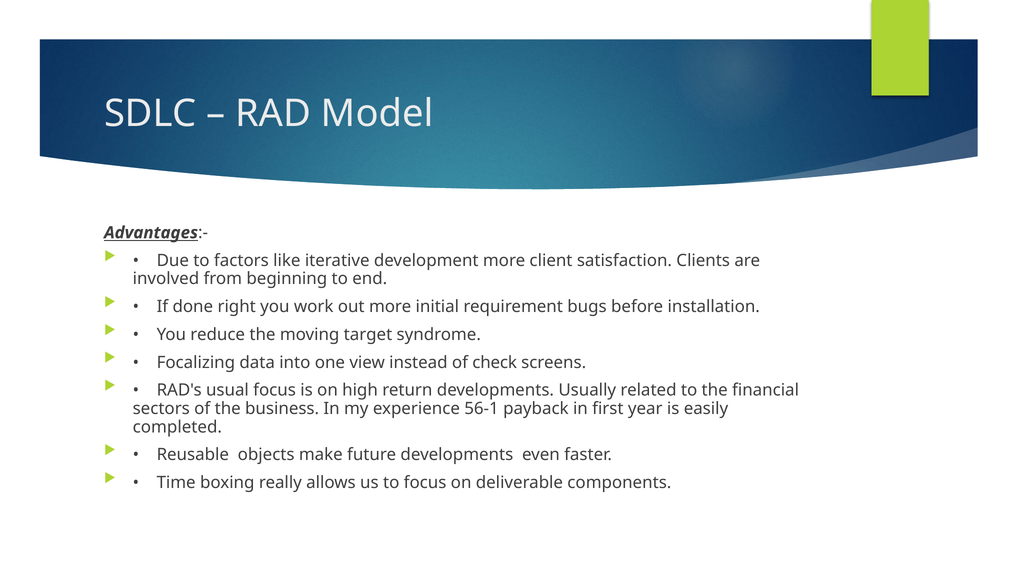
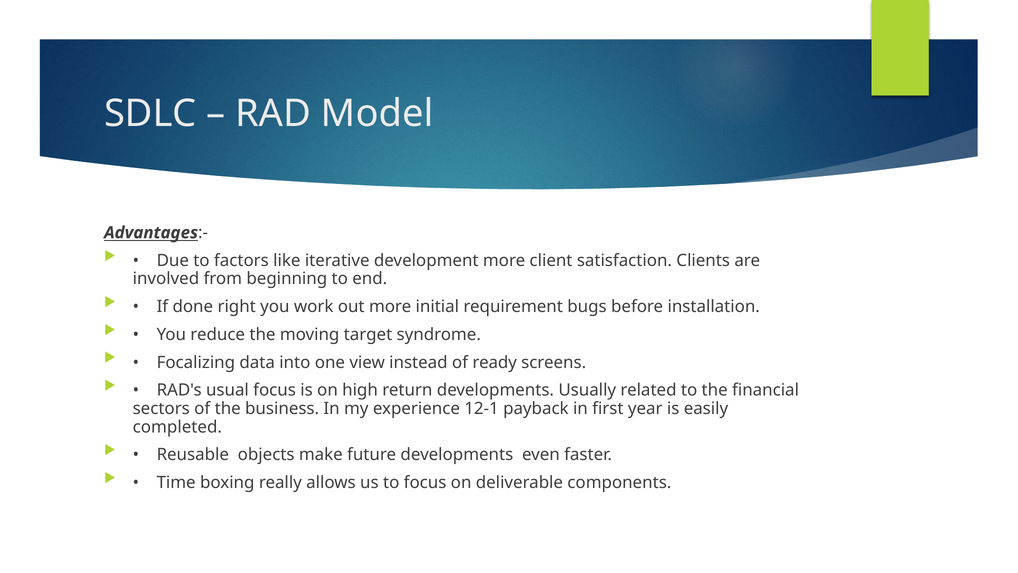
check: check -> ready
56-1: 56-1 -> 12-1
